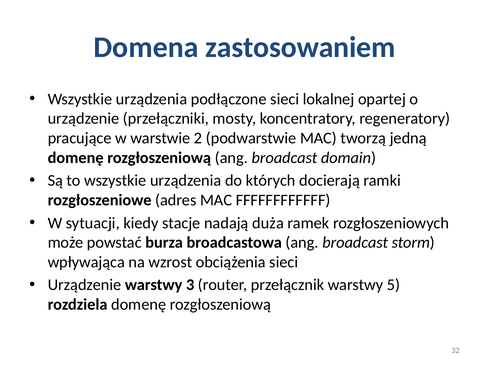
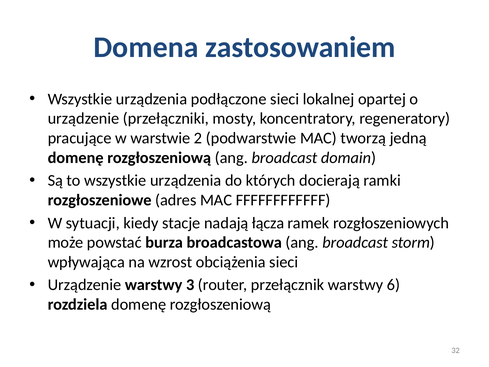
duża: duża -> łącza
5: 5 -> 6
